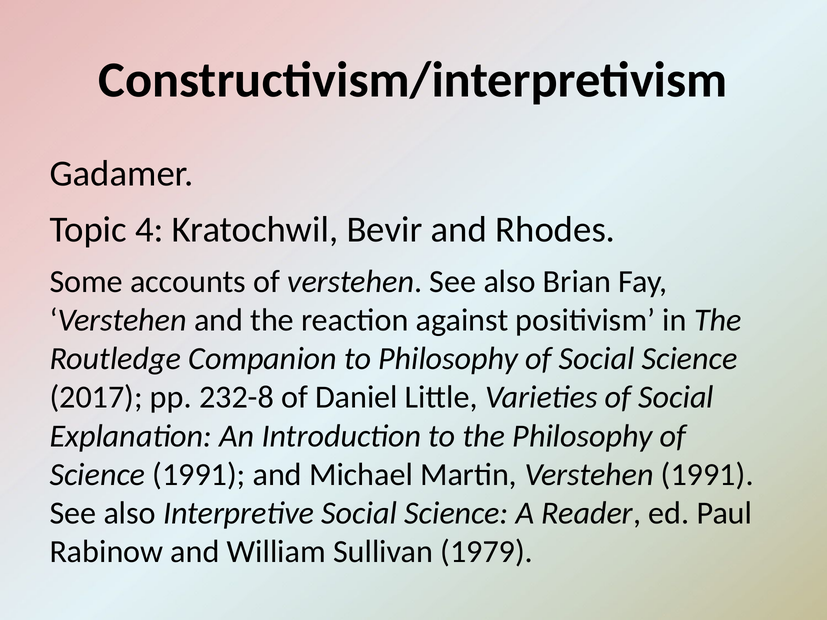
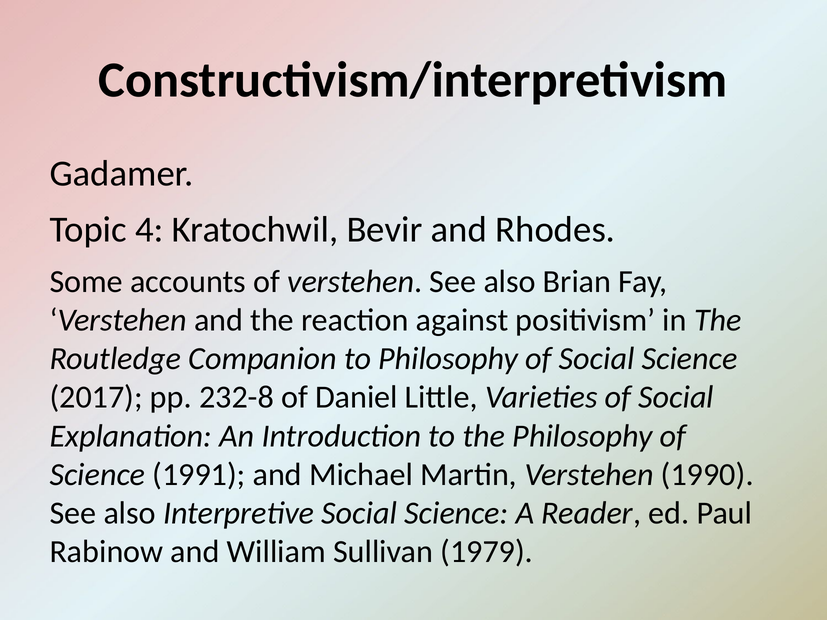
Verstehen 1991: 1991 -> 1990
